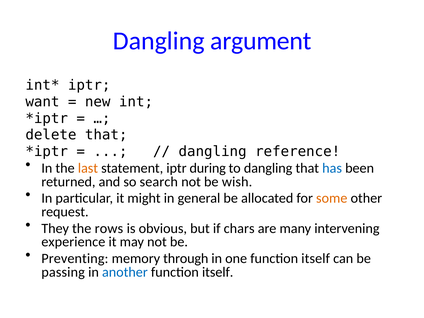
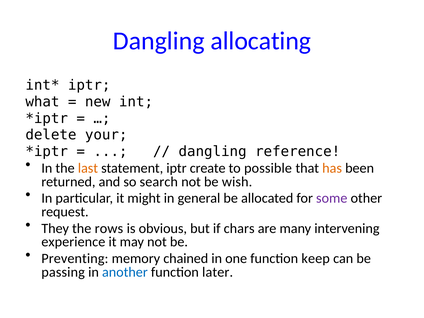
argument: argument -> allocating
want: want -> what
delete that: that -> your
during: during -> create
to dangling: dangling -> possible
has colour: blue -> orange
some colour: orange -> purple
through: through -> chained
one function itself: itself -> keep
itself at (218, 272): itself -> later
